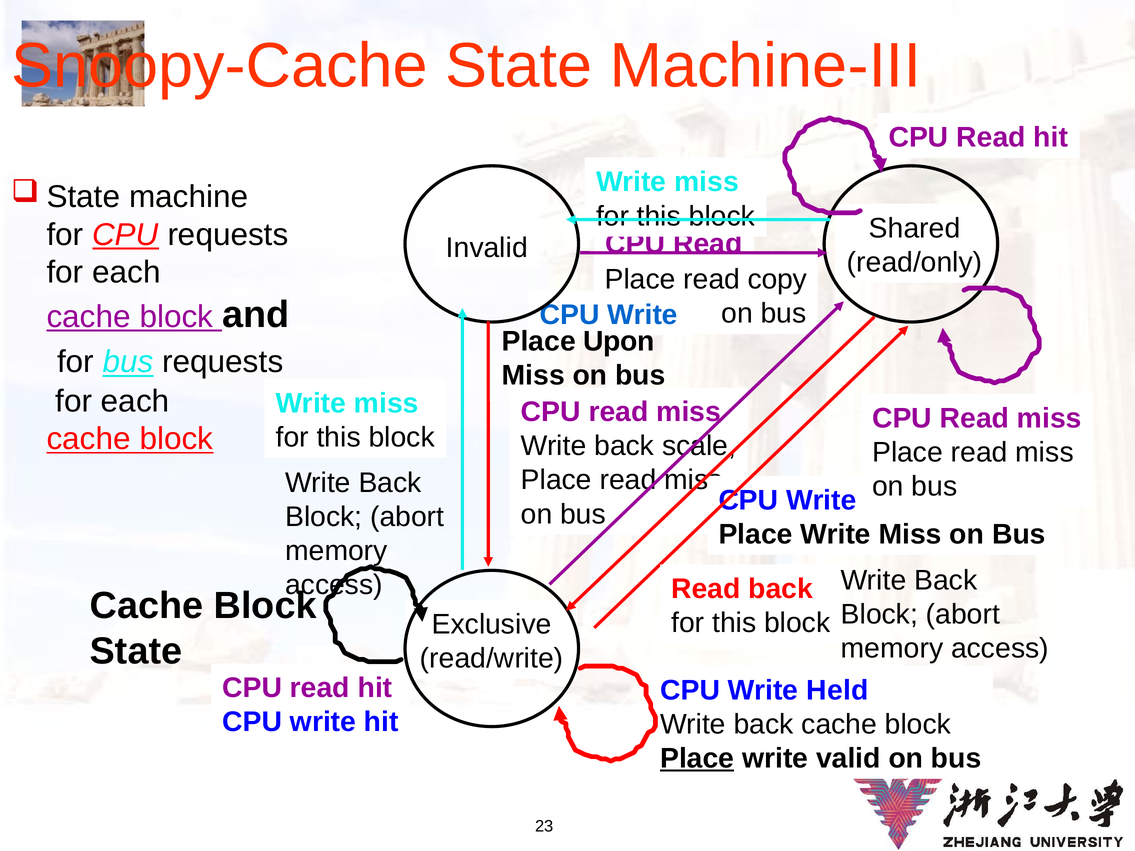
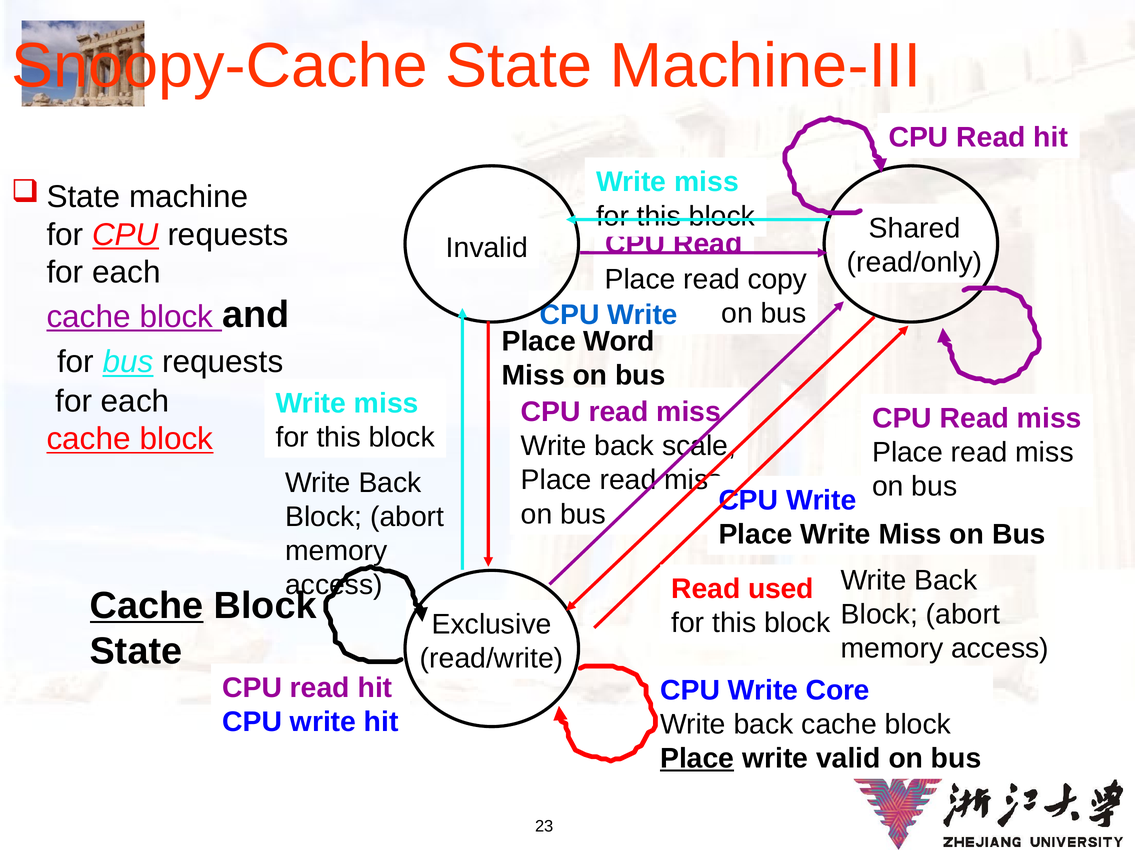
Upon: Upon -> Word
Read back: back -> used
Cache at (147, 606) underline: none -> present
Held: Held -> Core
